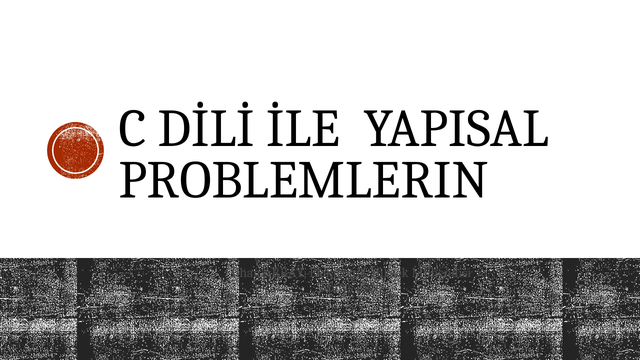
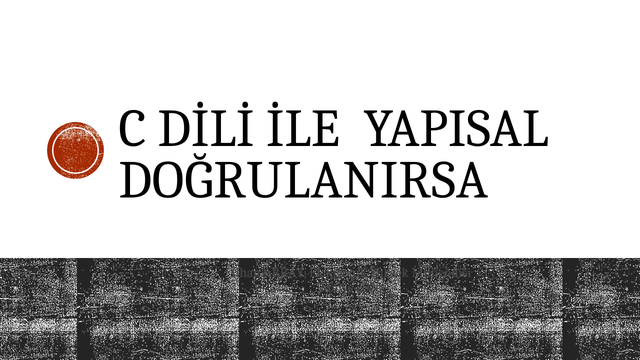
PROBLEMLERIN: PROBLEMLERIN -> DOĞRULANIRSA
